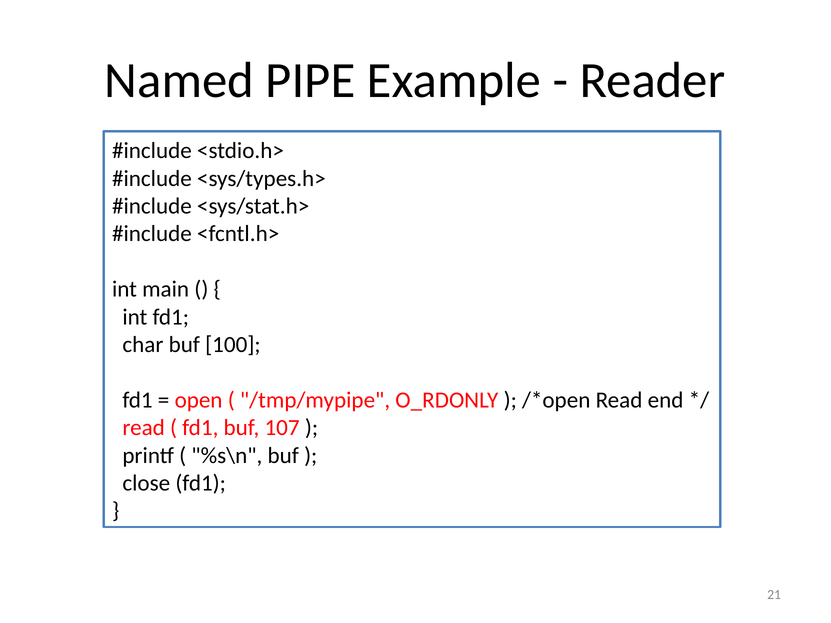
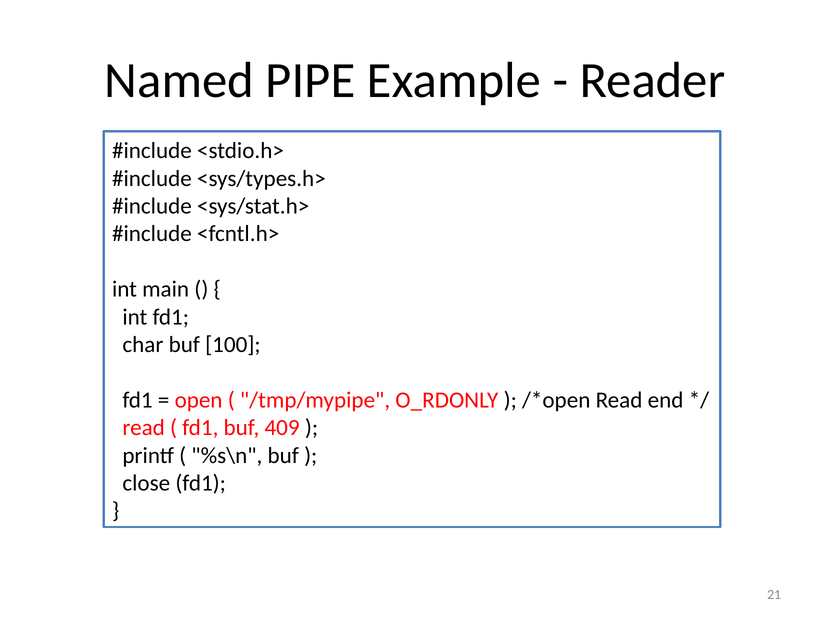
107: 107 -> 409
